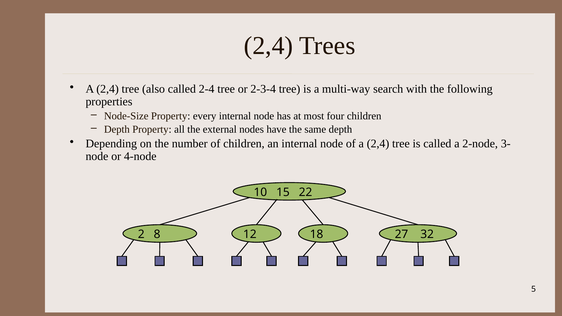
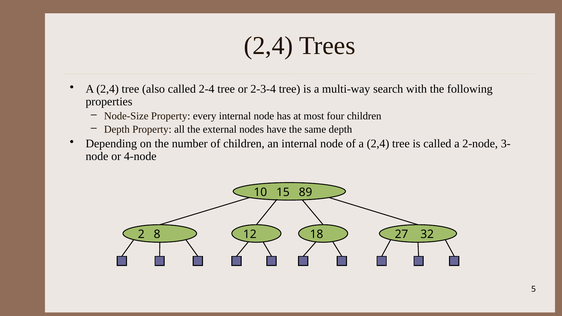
22: 22 -> 89
